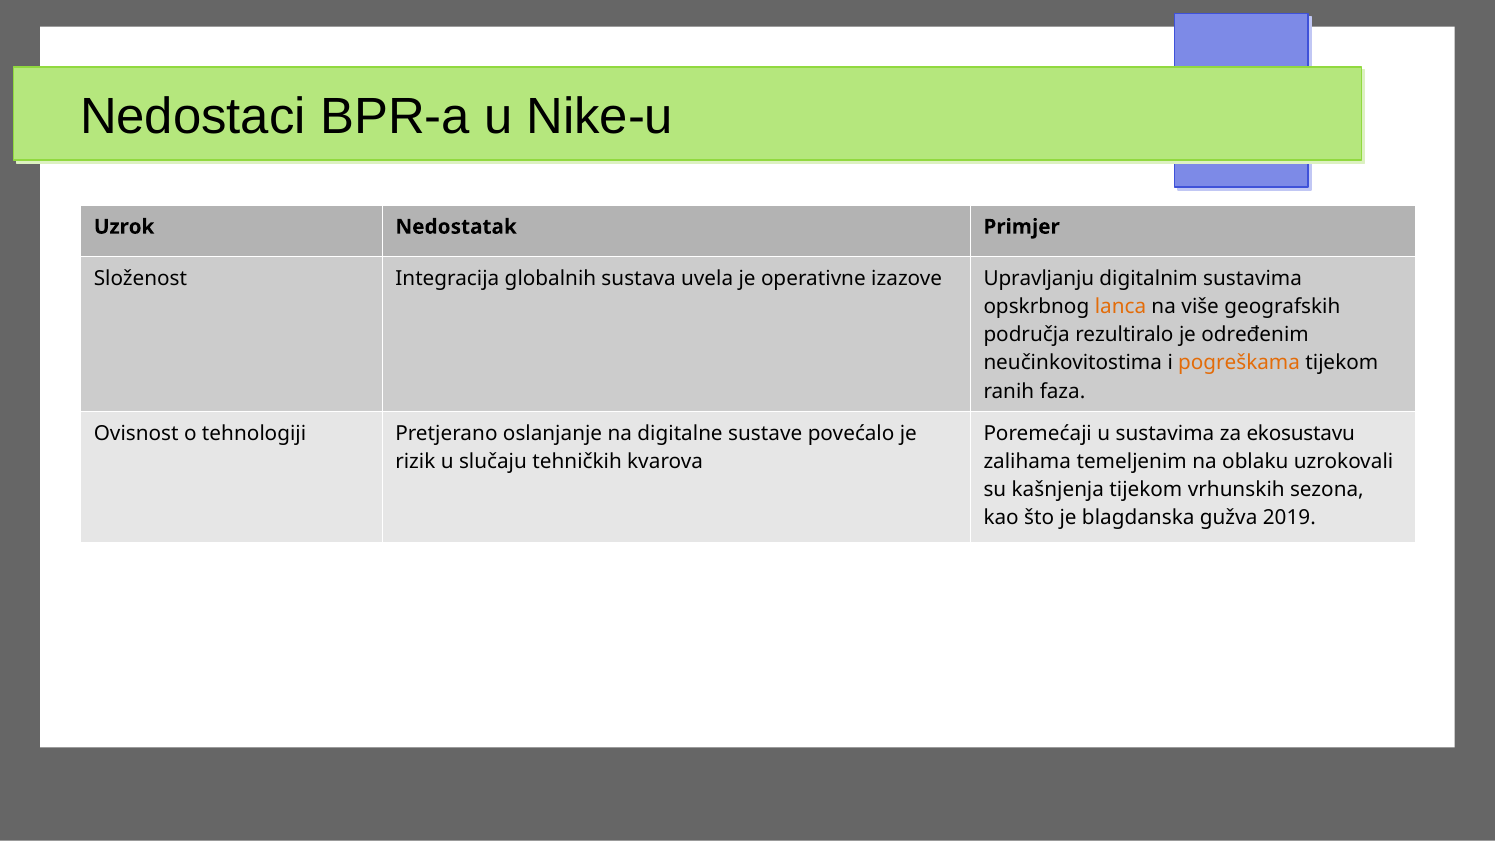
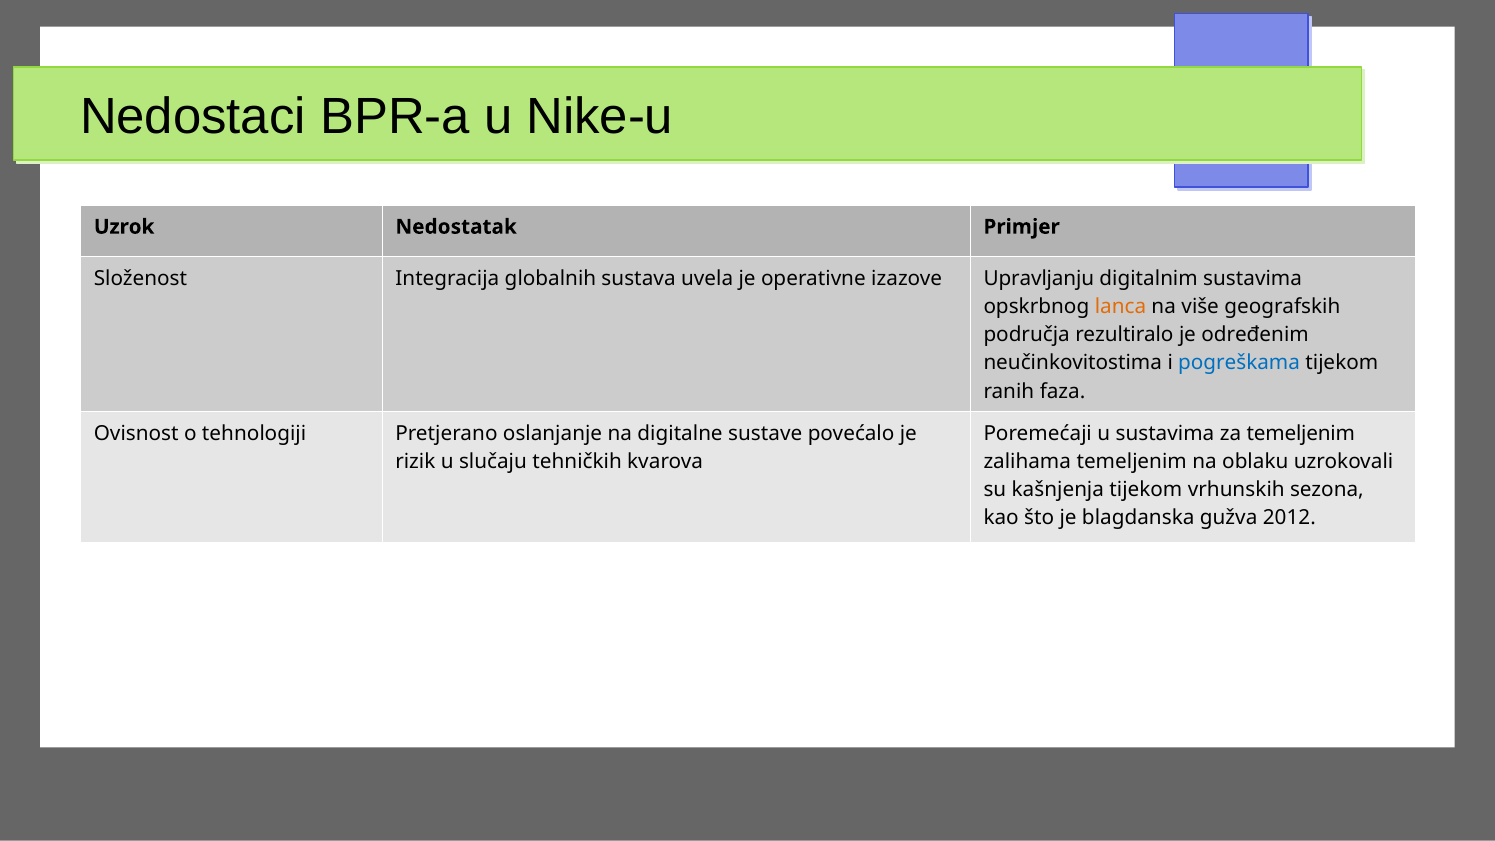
pogreškama colour: orange -> blue
za ekosustavu: ekosustavu -> temeljenim
2019: 2019 -> 2012
